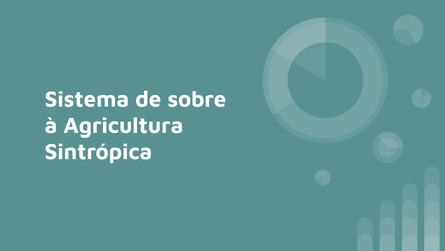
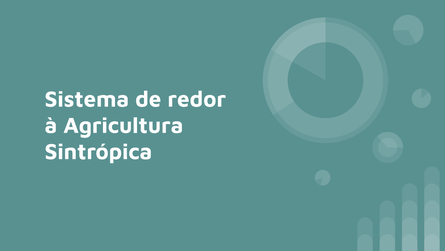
sobre: sobre -> redor
